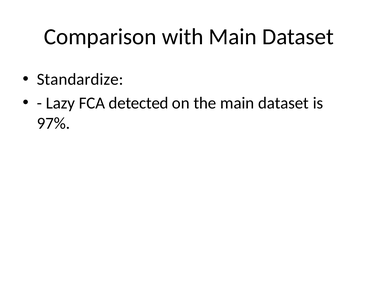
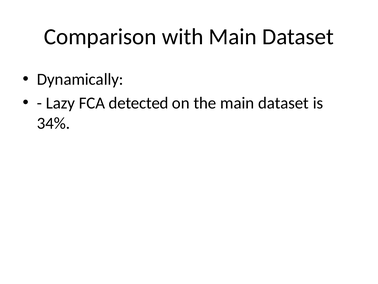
Standardize: Standardize -> Dynamically
97%: 97% -> 34%
